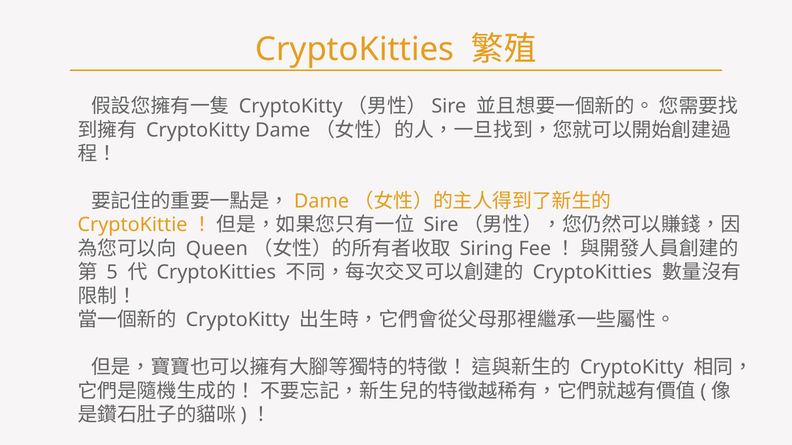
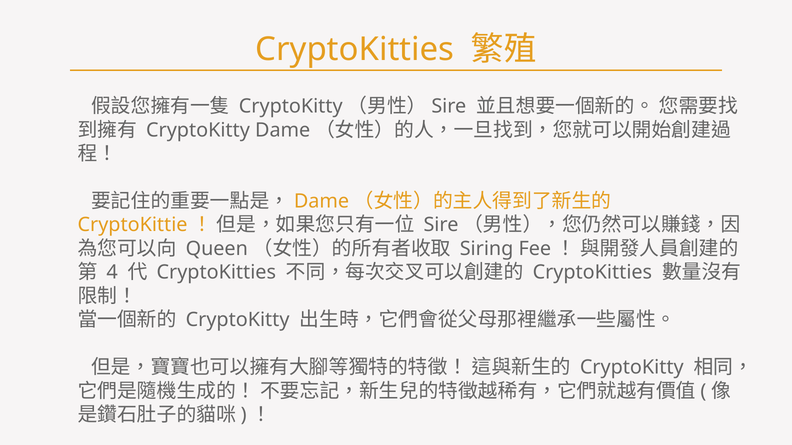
5: 5 -> 4
